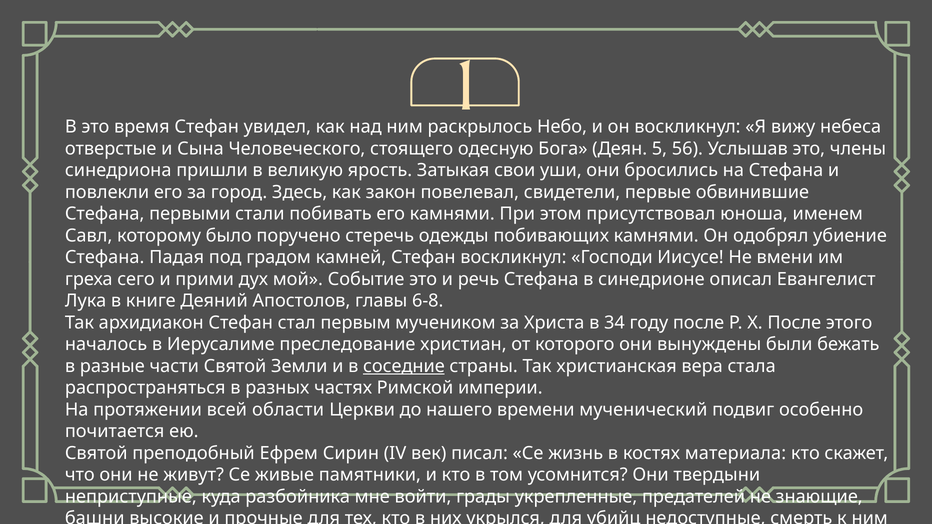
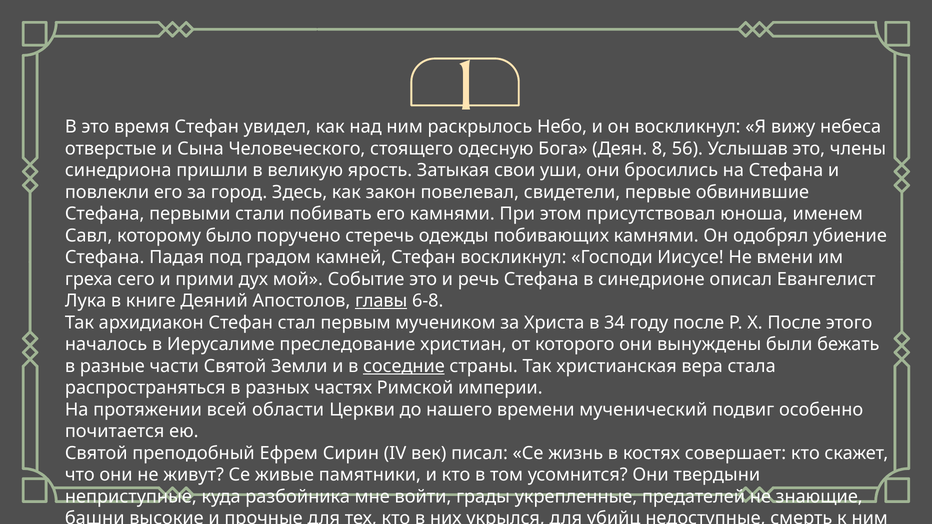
5: 5 -> 8
главы underline: none -> present
материала: материала -> совершает
